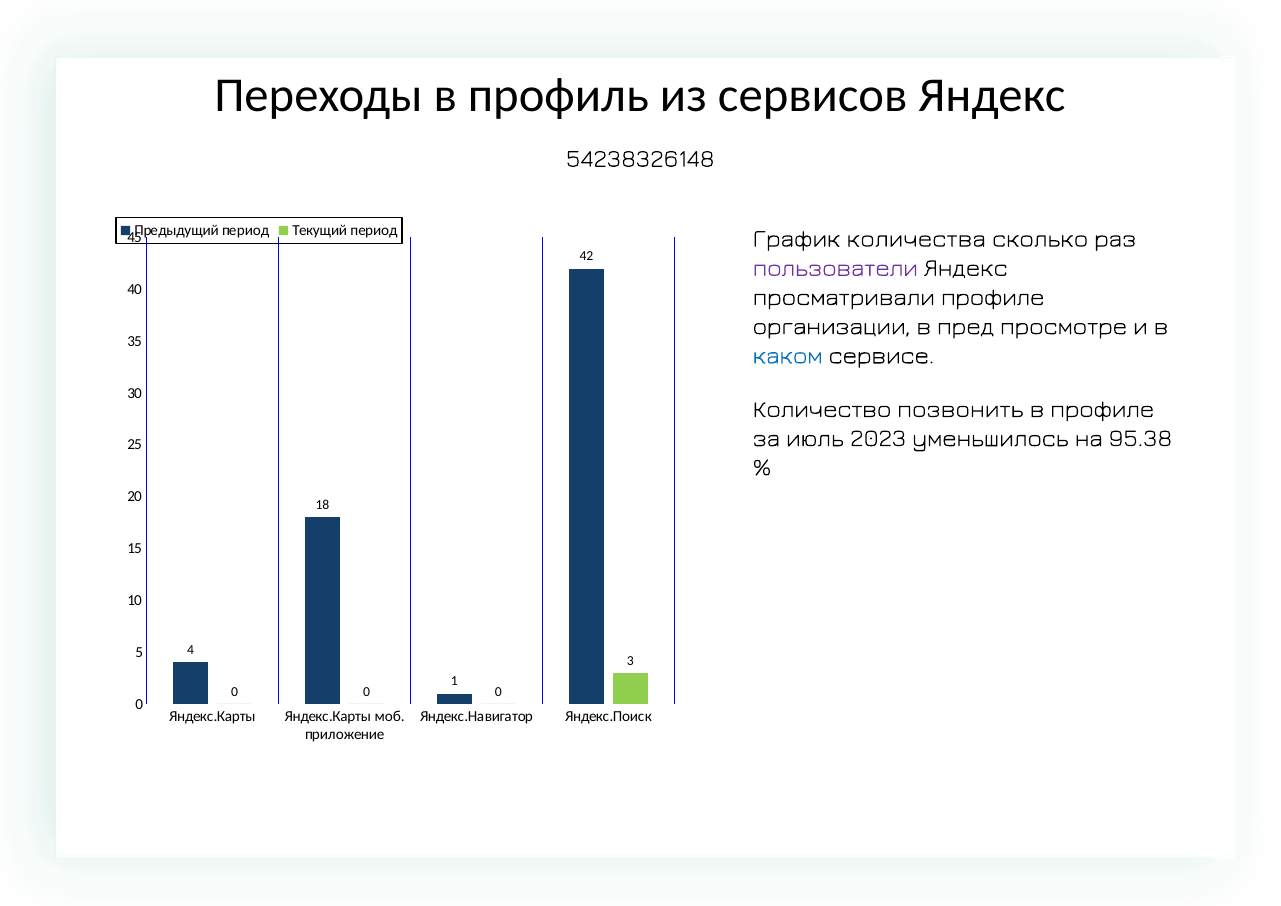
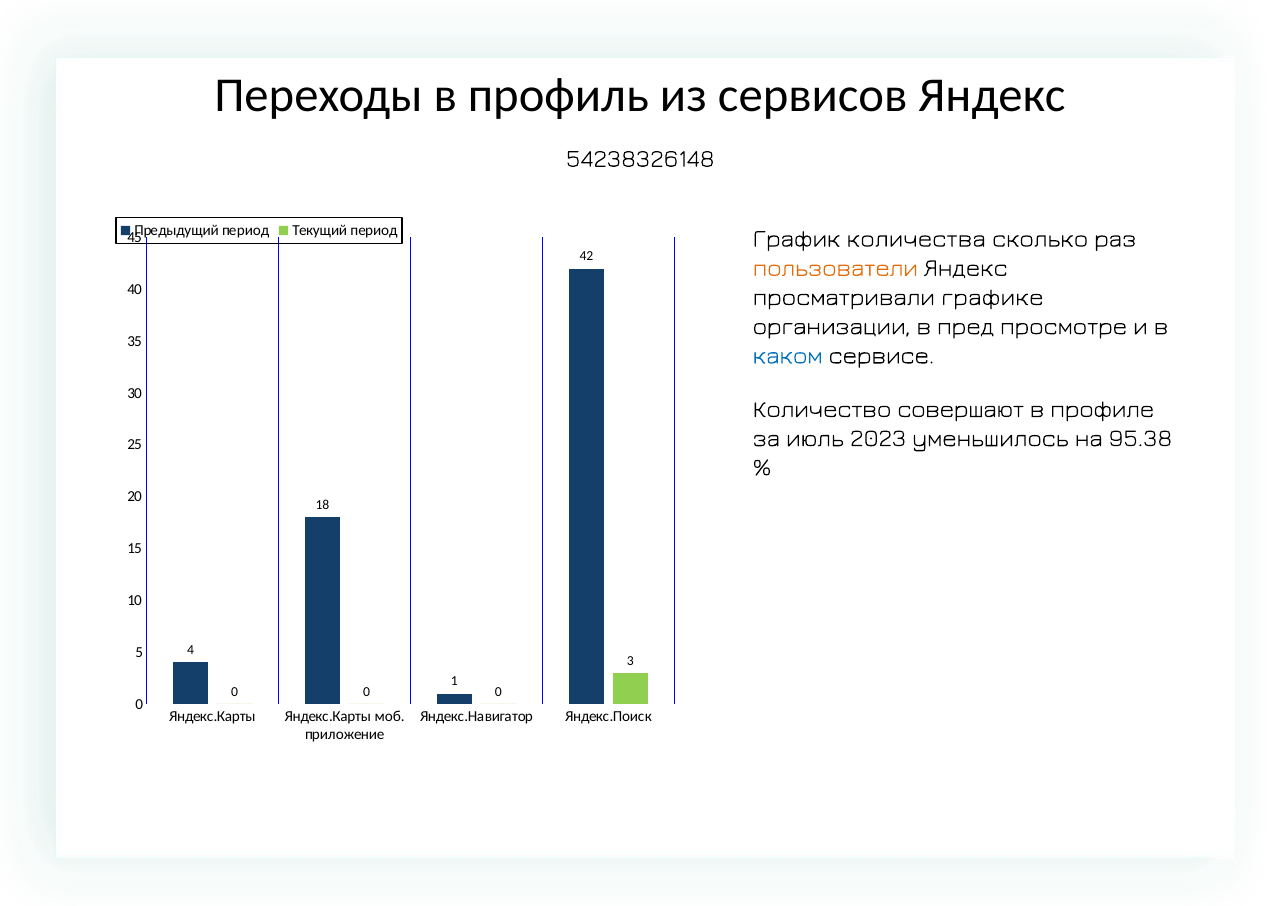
пользователи colour: purple -> orange
просматривали профиле: профиле -> графике
позвонить: позвонить -> совершают
